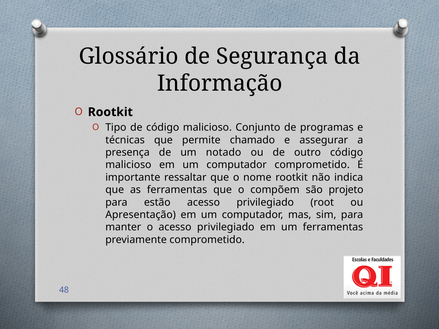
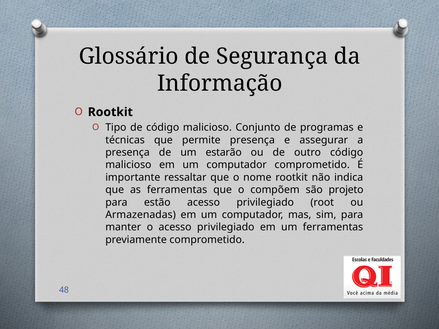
permite chamado: chamado -> presença
notado: notado -> estarão
Apresentação: Apresentação -> Armazenadas
